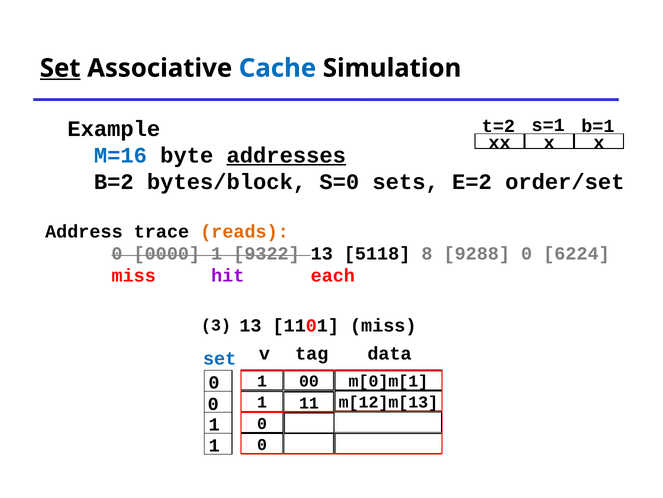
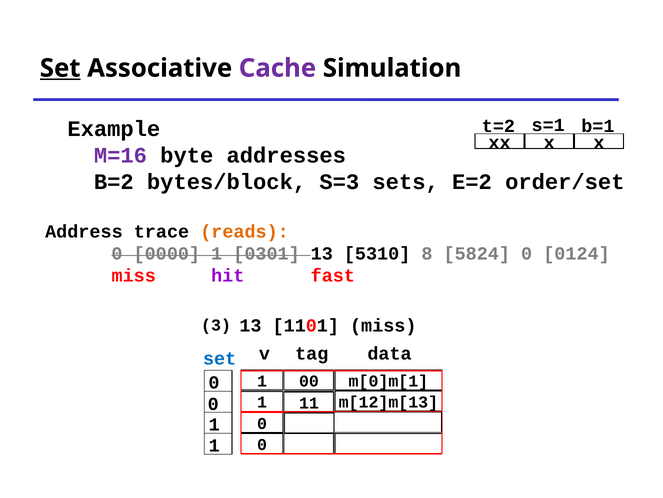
Cache colour: blue -> purple
M=16 colour: blue -> purple
addresses underline: present -> none
S=0: S=0 -> S=3
9322: 9322 -> 0301
5118: 5118 -> 5310
9288: 9288 -> 5824
6224: 6224 -> 0124
each: each -> fast
